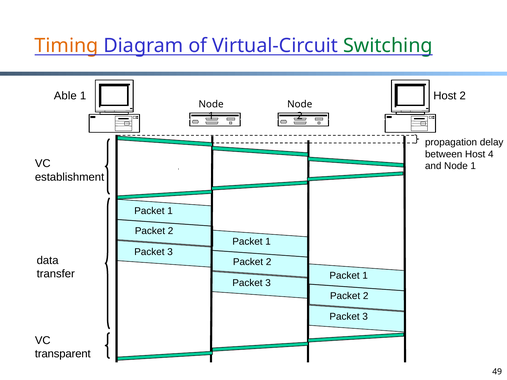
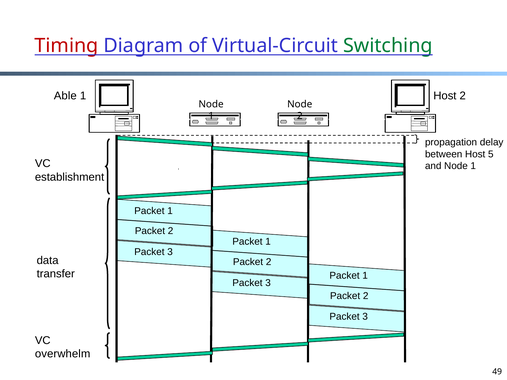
Timing colour: orange -> red
4: 4 -> 5
transparent: transparent -> overwhelm
